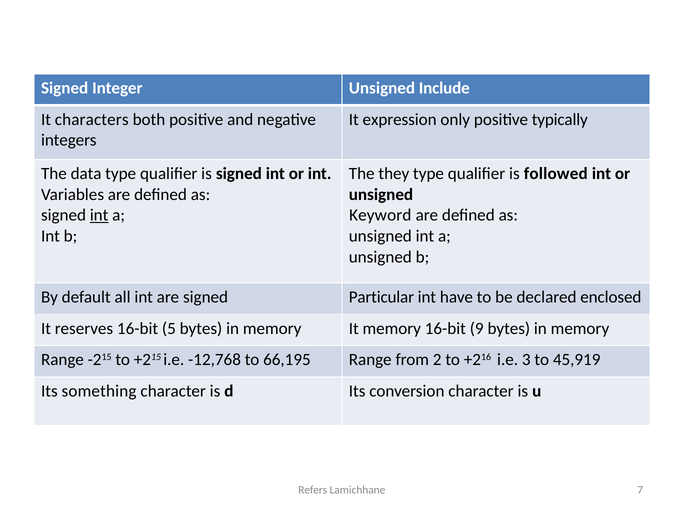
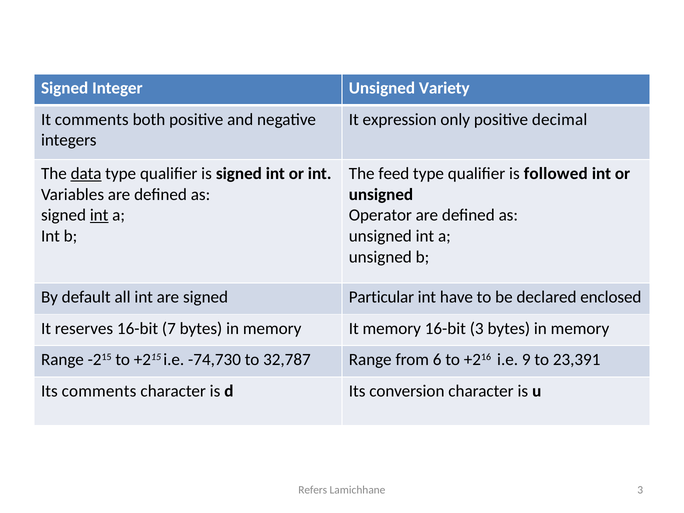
Include: Include -> Variety
It characters: characters -> comments
typically: typically -> decimal
data underline: none -> present
they: they -> feed
Keyword: Keyword -> Operator
5: 5 -> 7
16-bit 9: 9 -> 3
-12,768: -12,768 -> -74,730
66,195: 66,195 -> 32,787
2: 2 -> 6
3: 3 -> 9
45,919: 45,919 -> 23,391
Its something: something -> comments
Lamichhane 7: 7 -> 3
